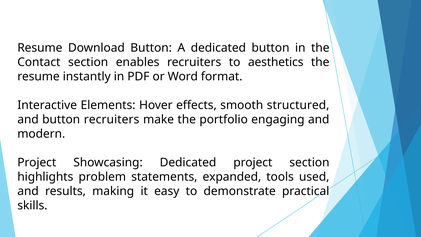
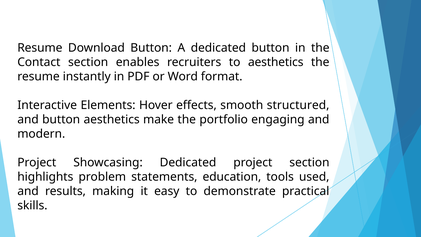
button recruiters: recruiters -> aesthetics
expanded: expanded -> education
